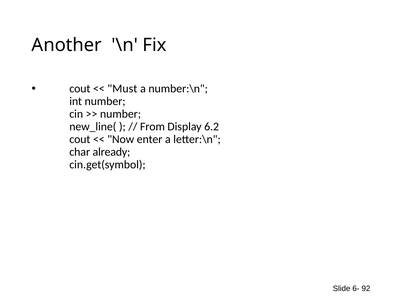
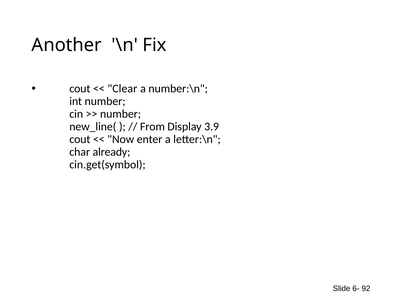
Must: Must -> Clear
6.2: 6.2 -> 3.9
